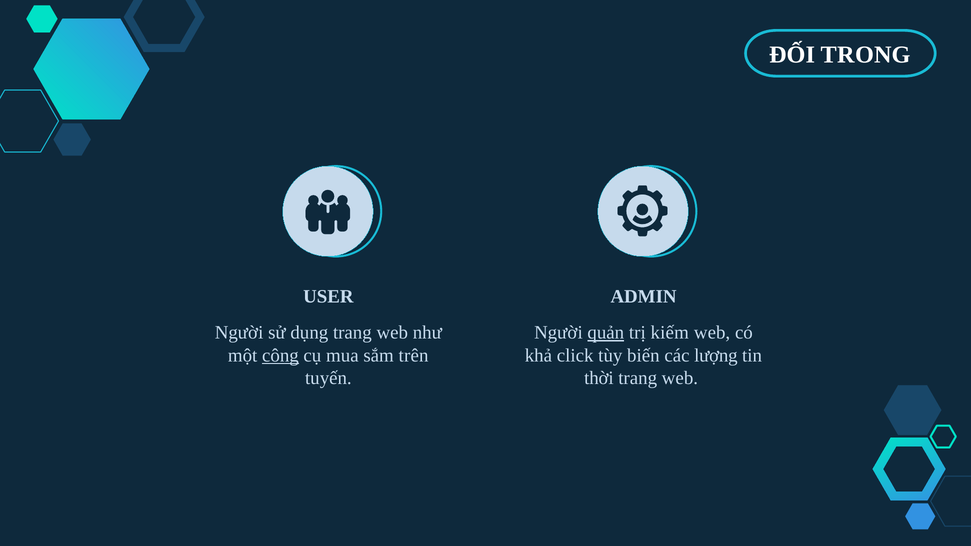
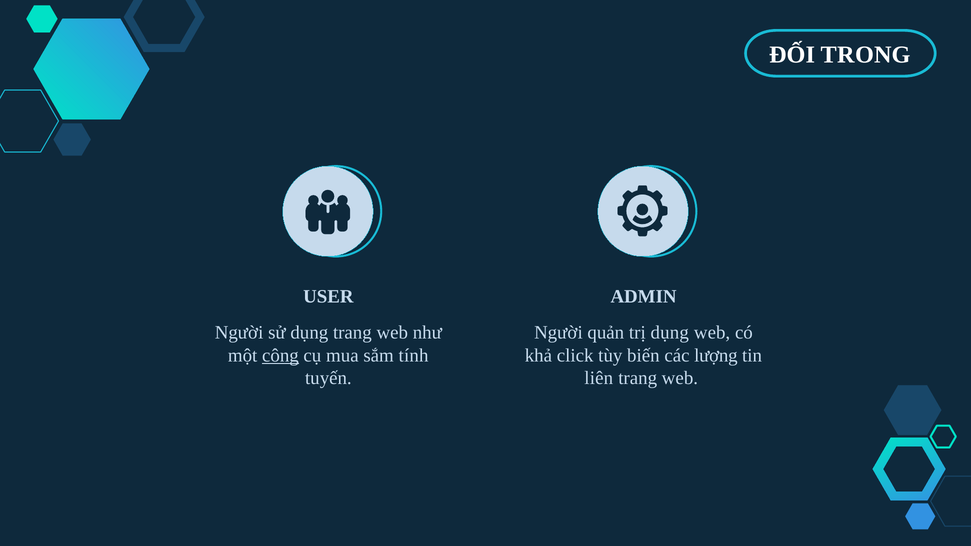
quản underline: present -> none
trị kiếm: kiếm -> dụng
trên: trên -> tính
thời: thời -> liên
